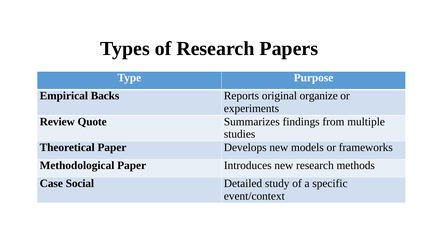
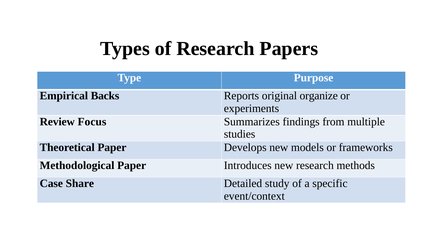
Quote: Quote -> Focus
Social: Social -> Share
